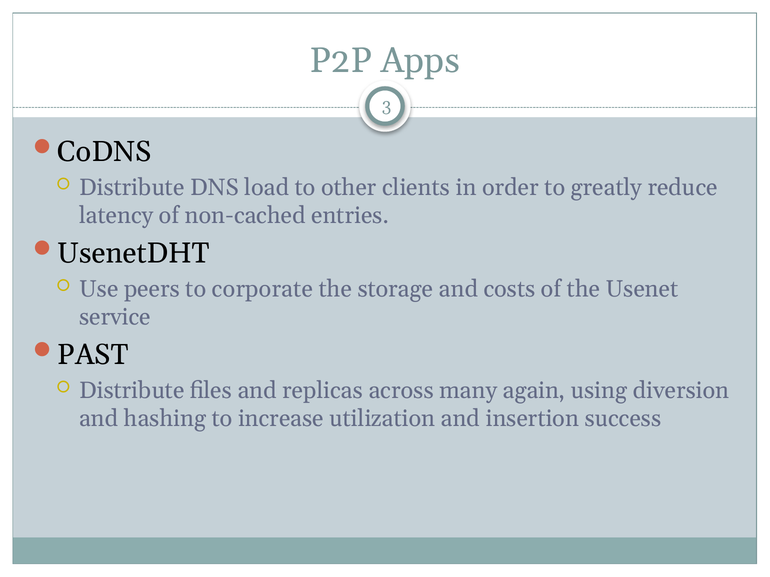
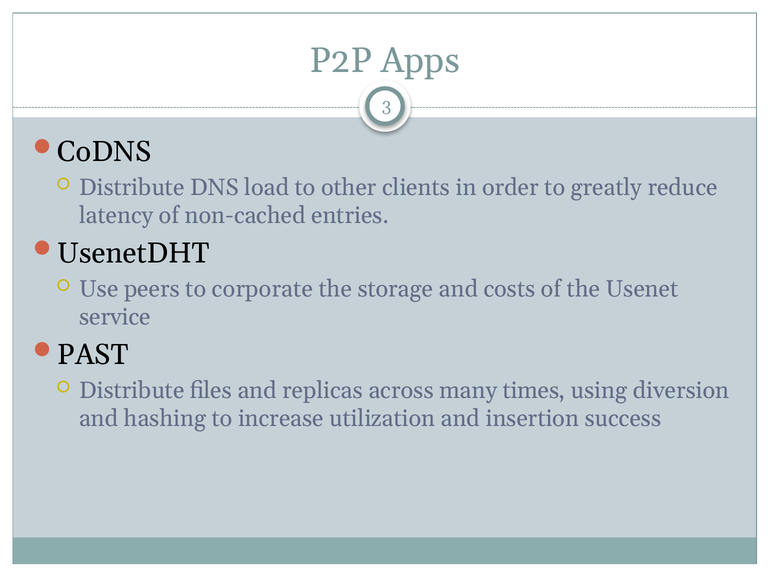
again: again -> times
